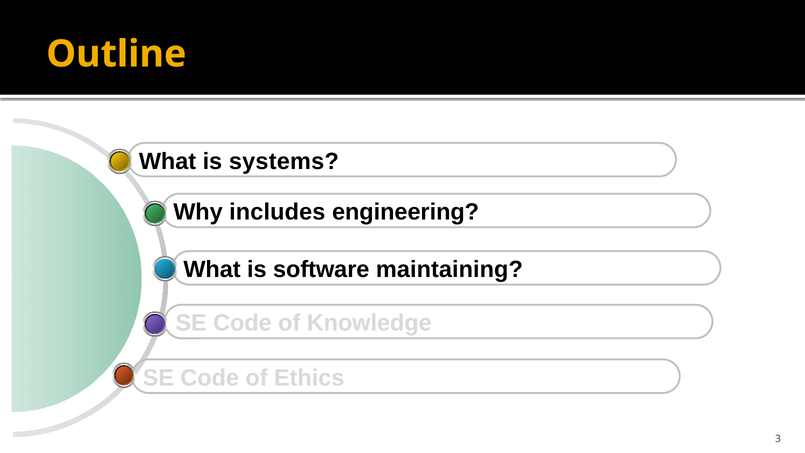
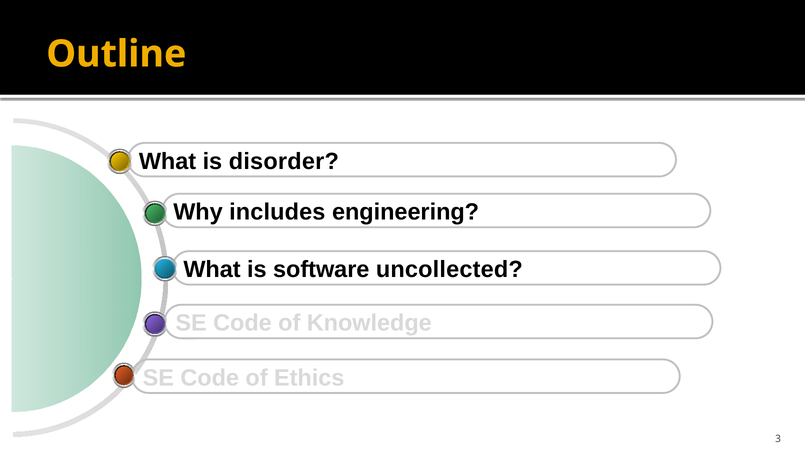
systems: systems -> disorder
maintaining: maintaining -> uncollected
